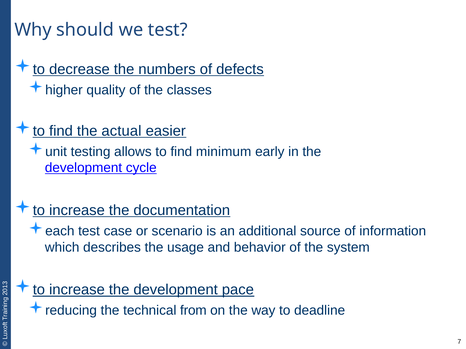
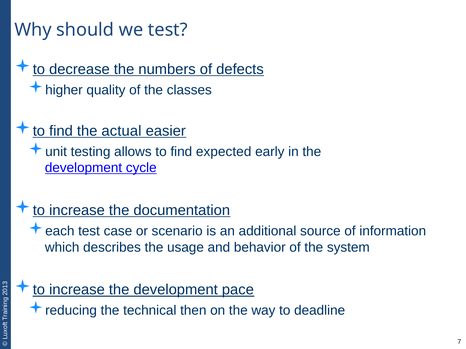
minimum: minimum -> expected
from: from -> then
